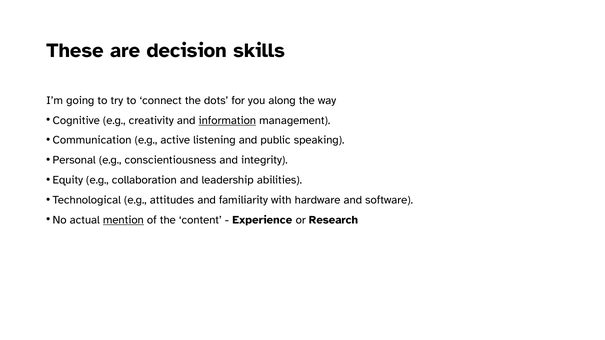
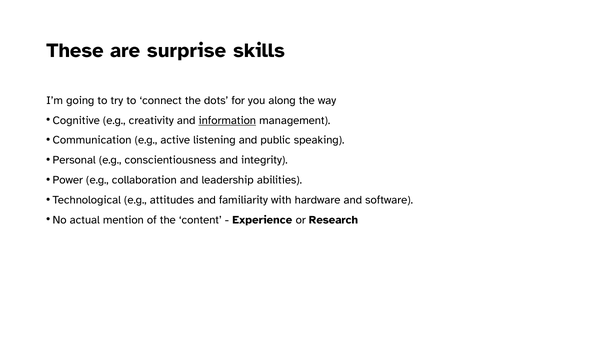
decision: decision -> surprise
Equity: Equity -> Power
mention underline: present -> none
